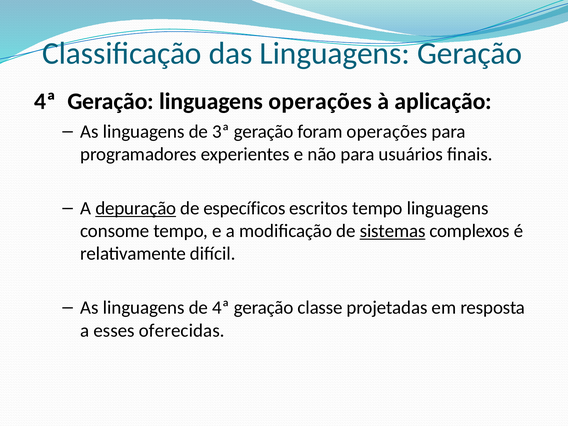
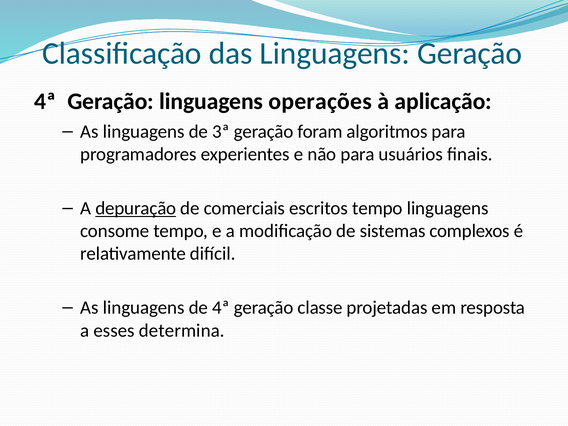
foram operações: operações -> algoritmos
específicos: específicos -> comerciais
sistemas underline: present -> none
oferecidas: oferecidas -> determina
